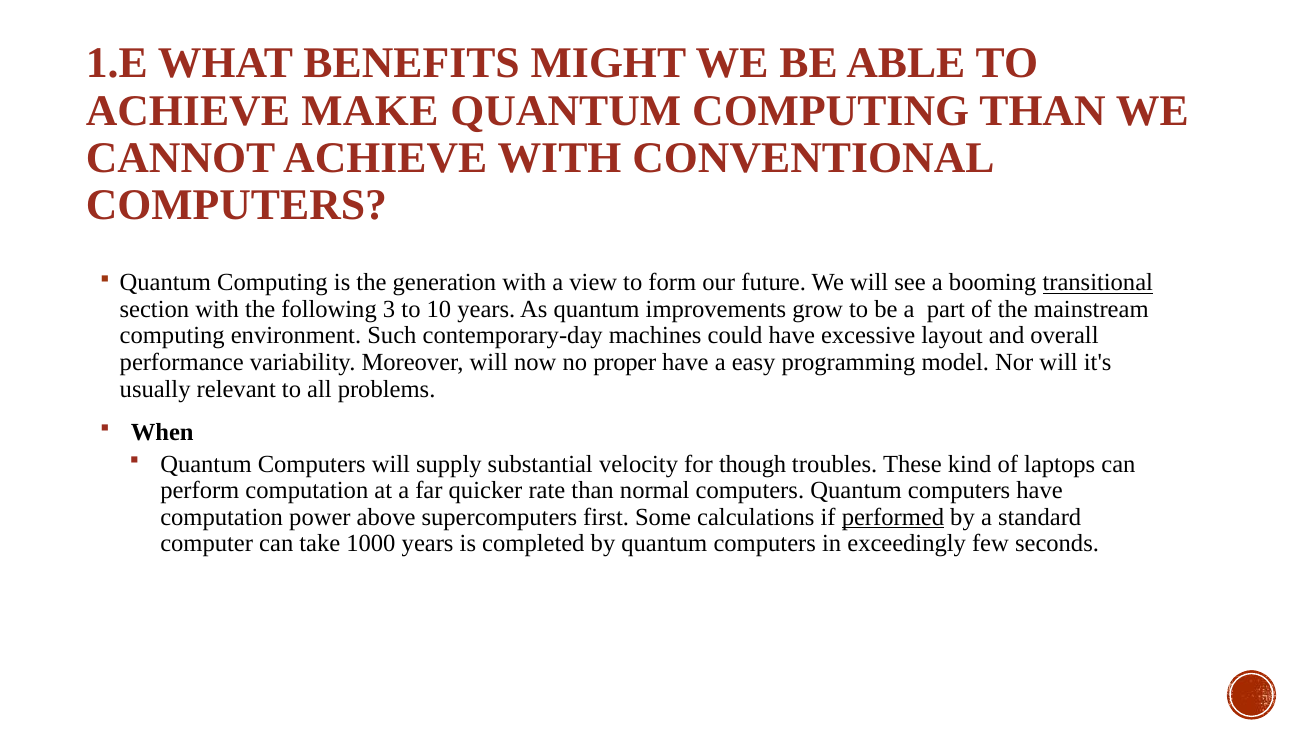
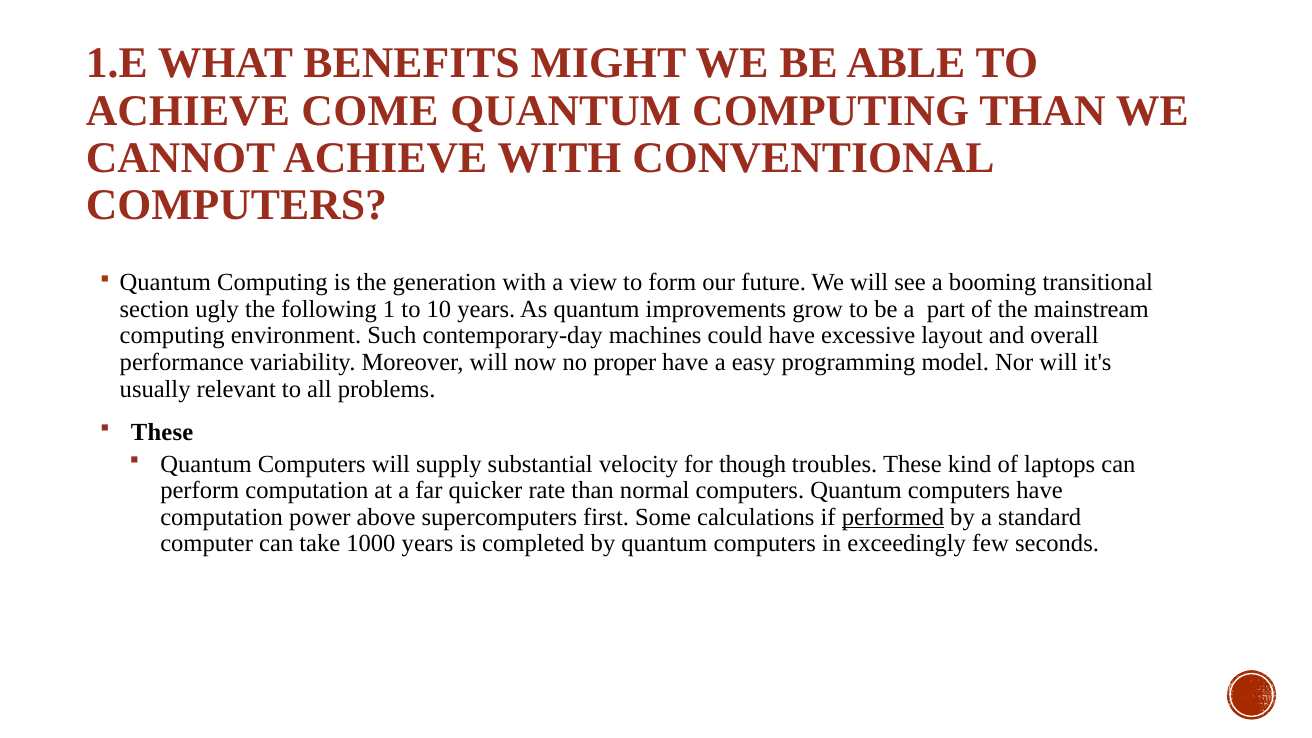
MAKE: MAKE -> COME
transitional underline: present -> none
section with: with -> ugly
3: 3 -> 1
When at (162, 432): When -> These
